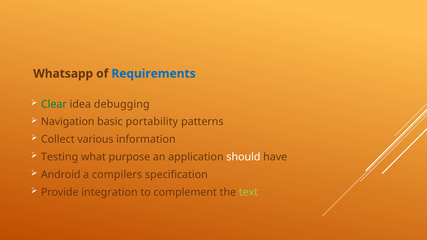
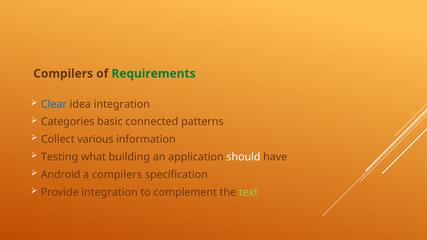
Whatsapp at (63, 74): Whatsapp -> Compilers
Requirements colour: blue -> green
Clear colour: green -> blue
idea debugging: debugging -> integration
Navigation: Navigation -> Categories
portability: portability -> connected
purpose: purpose -> building
